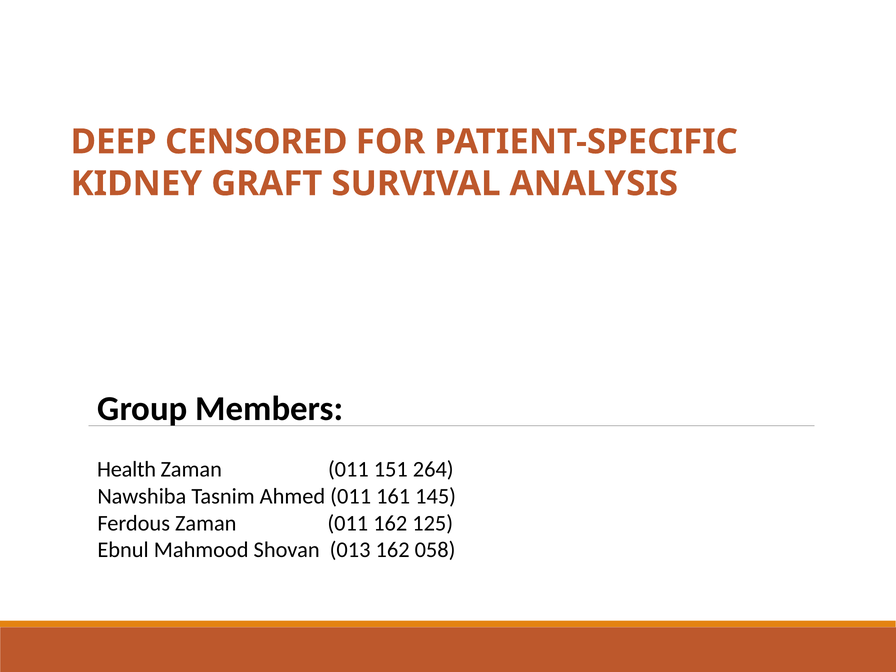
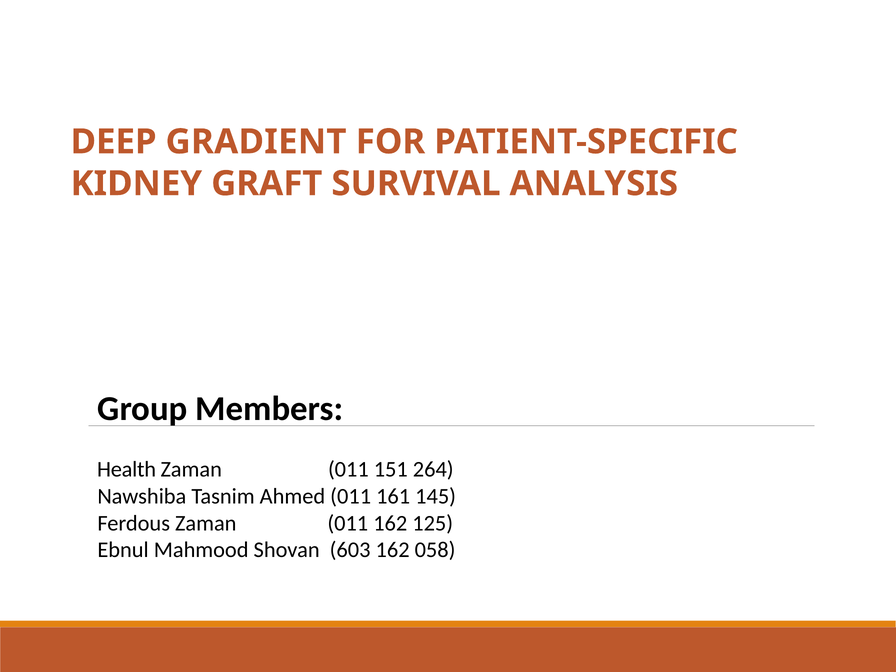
CENSORED: CENSORED -> GRADIENT
013: 013 -> 603
